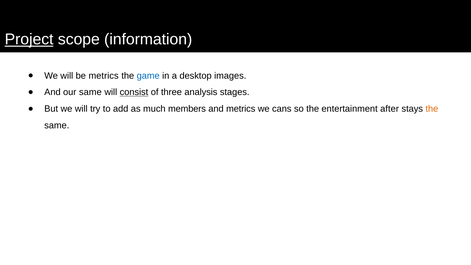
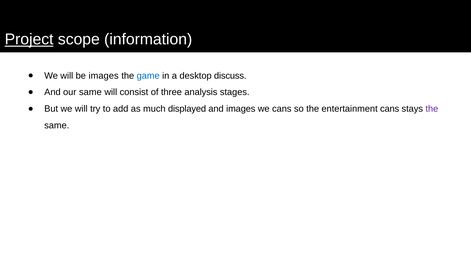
be metrics: metrics -> images
images: images -> discuss
consist underline: present -> none
members: members -> displayed
and metrics: metrics -> images
entertainment after: after -> cans
the at (432, 109) colour: orange -> purple
